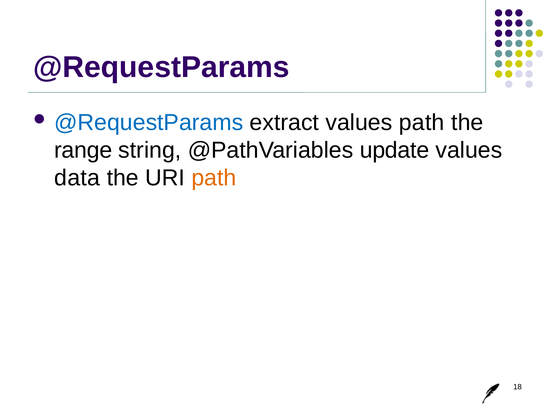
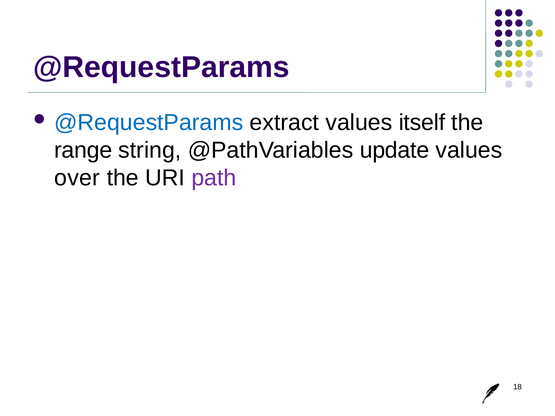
values path: path -> itself
data: data -> over
path at (214, 178) colour: orange -> purple
